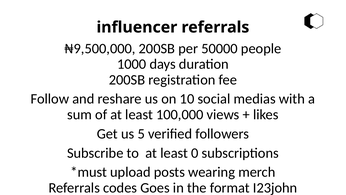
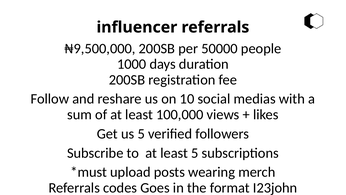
least 0: 0 -> 5
